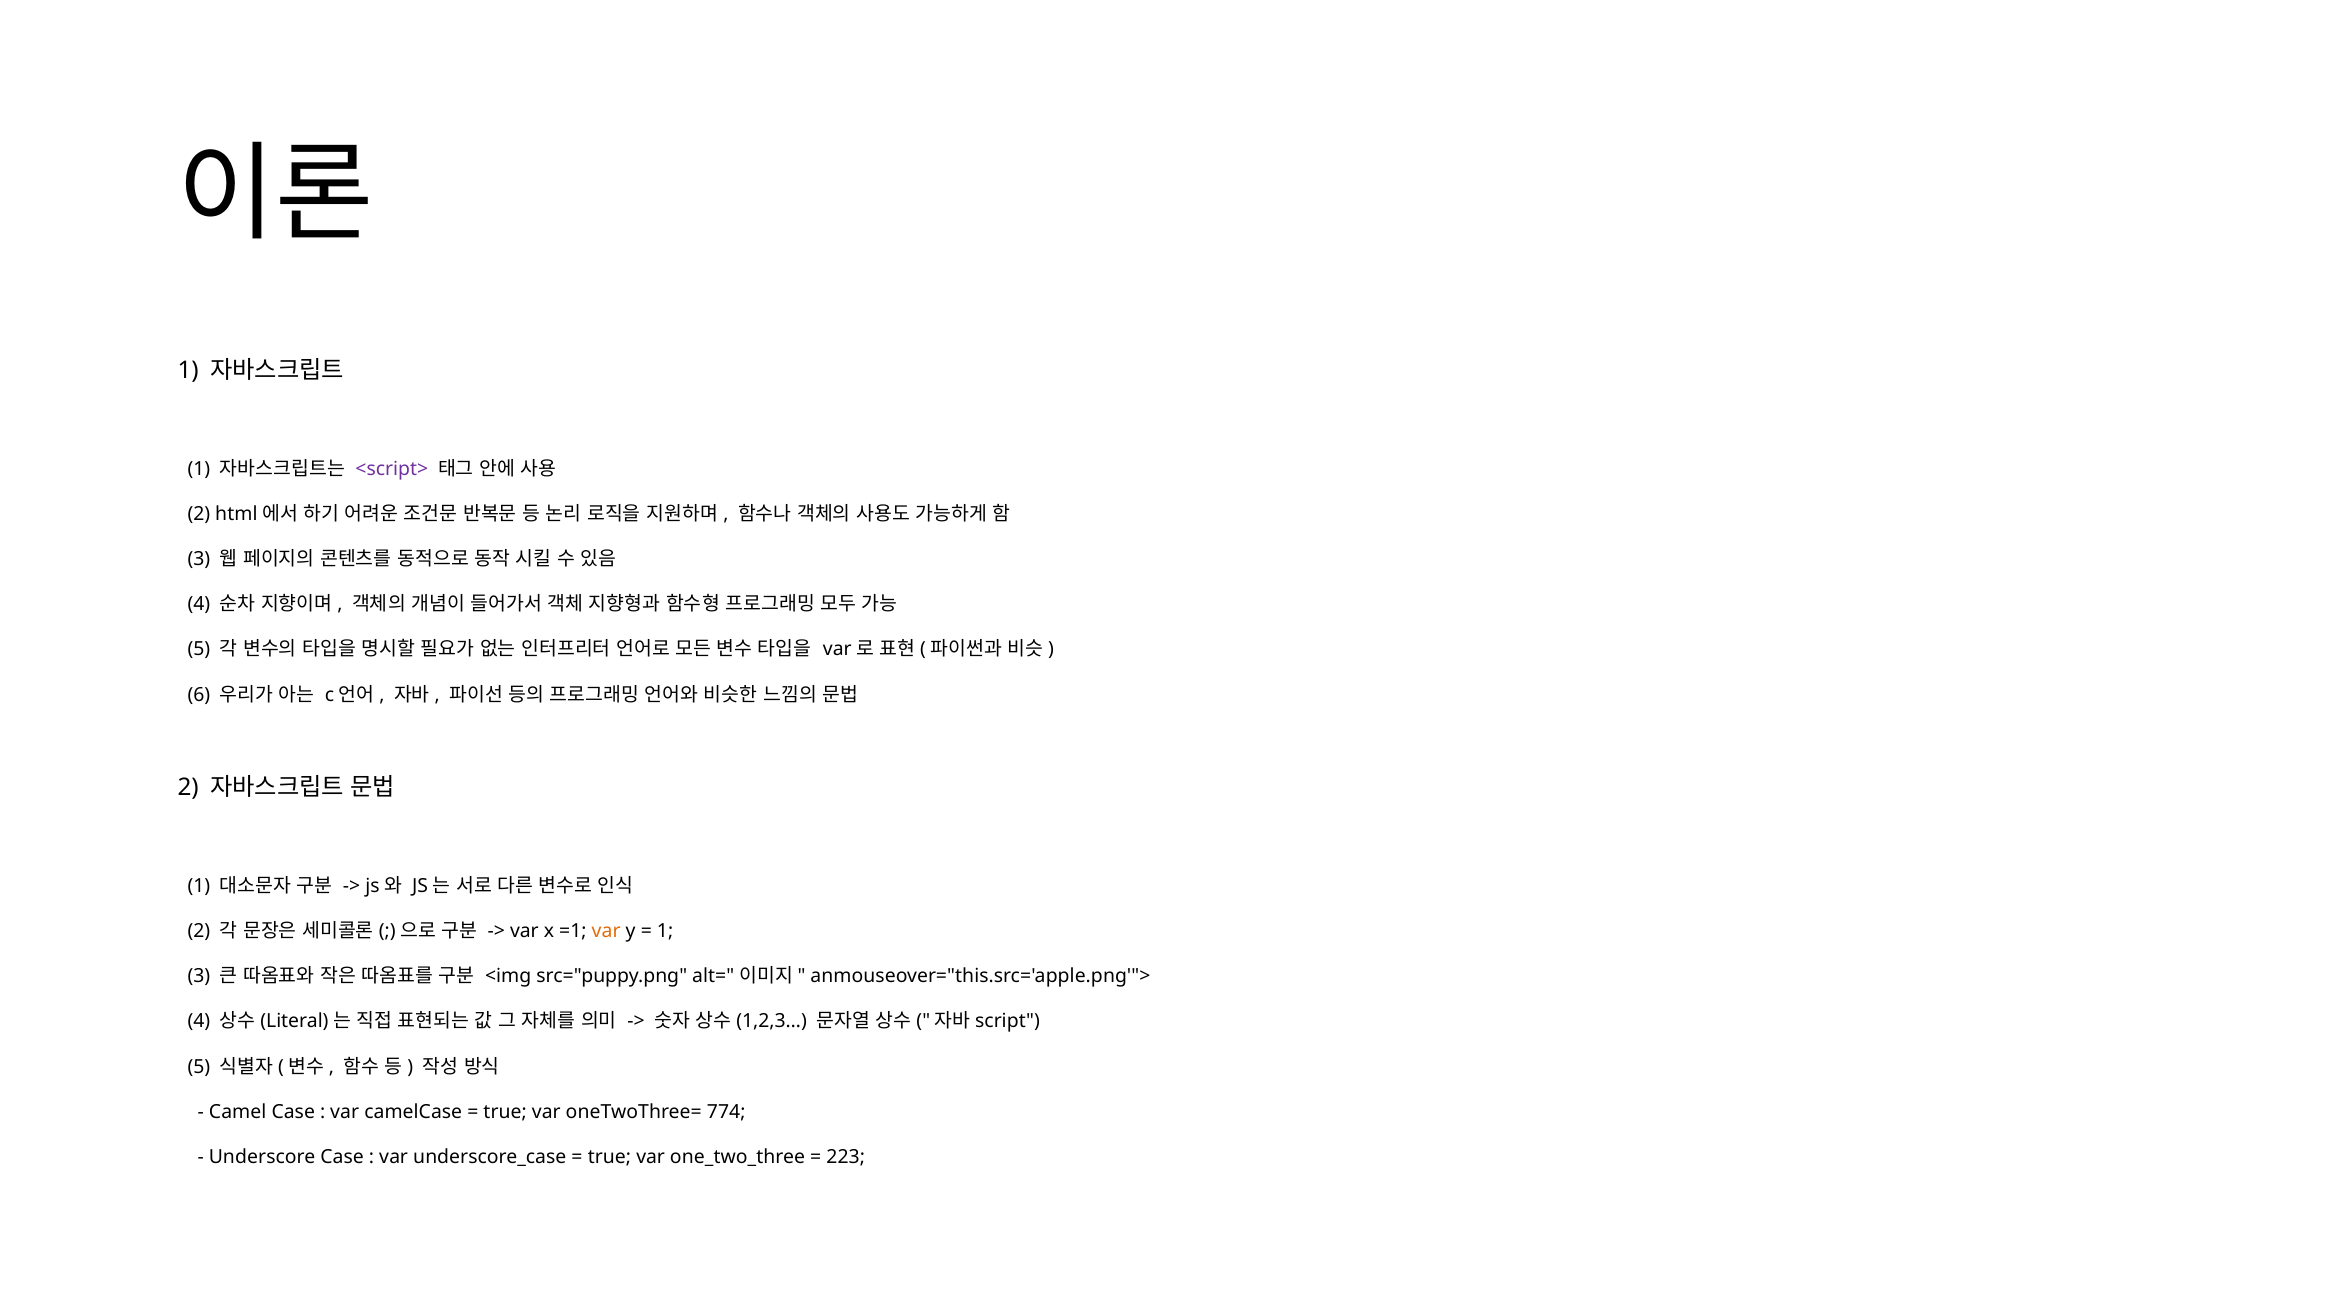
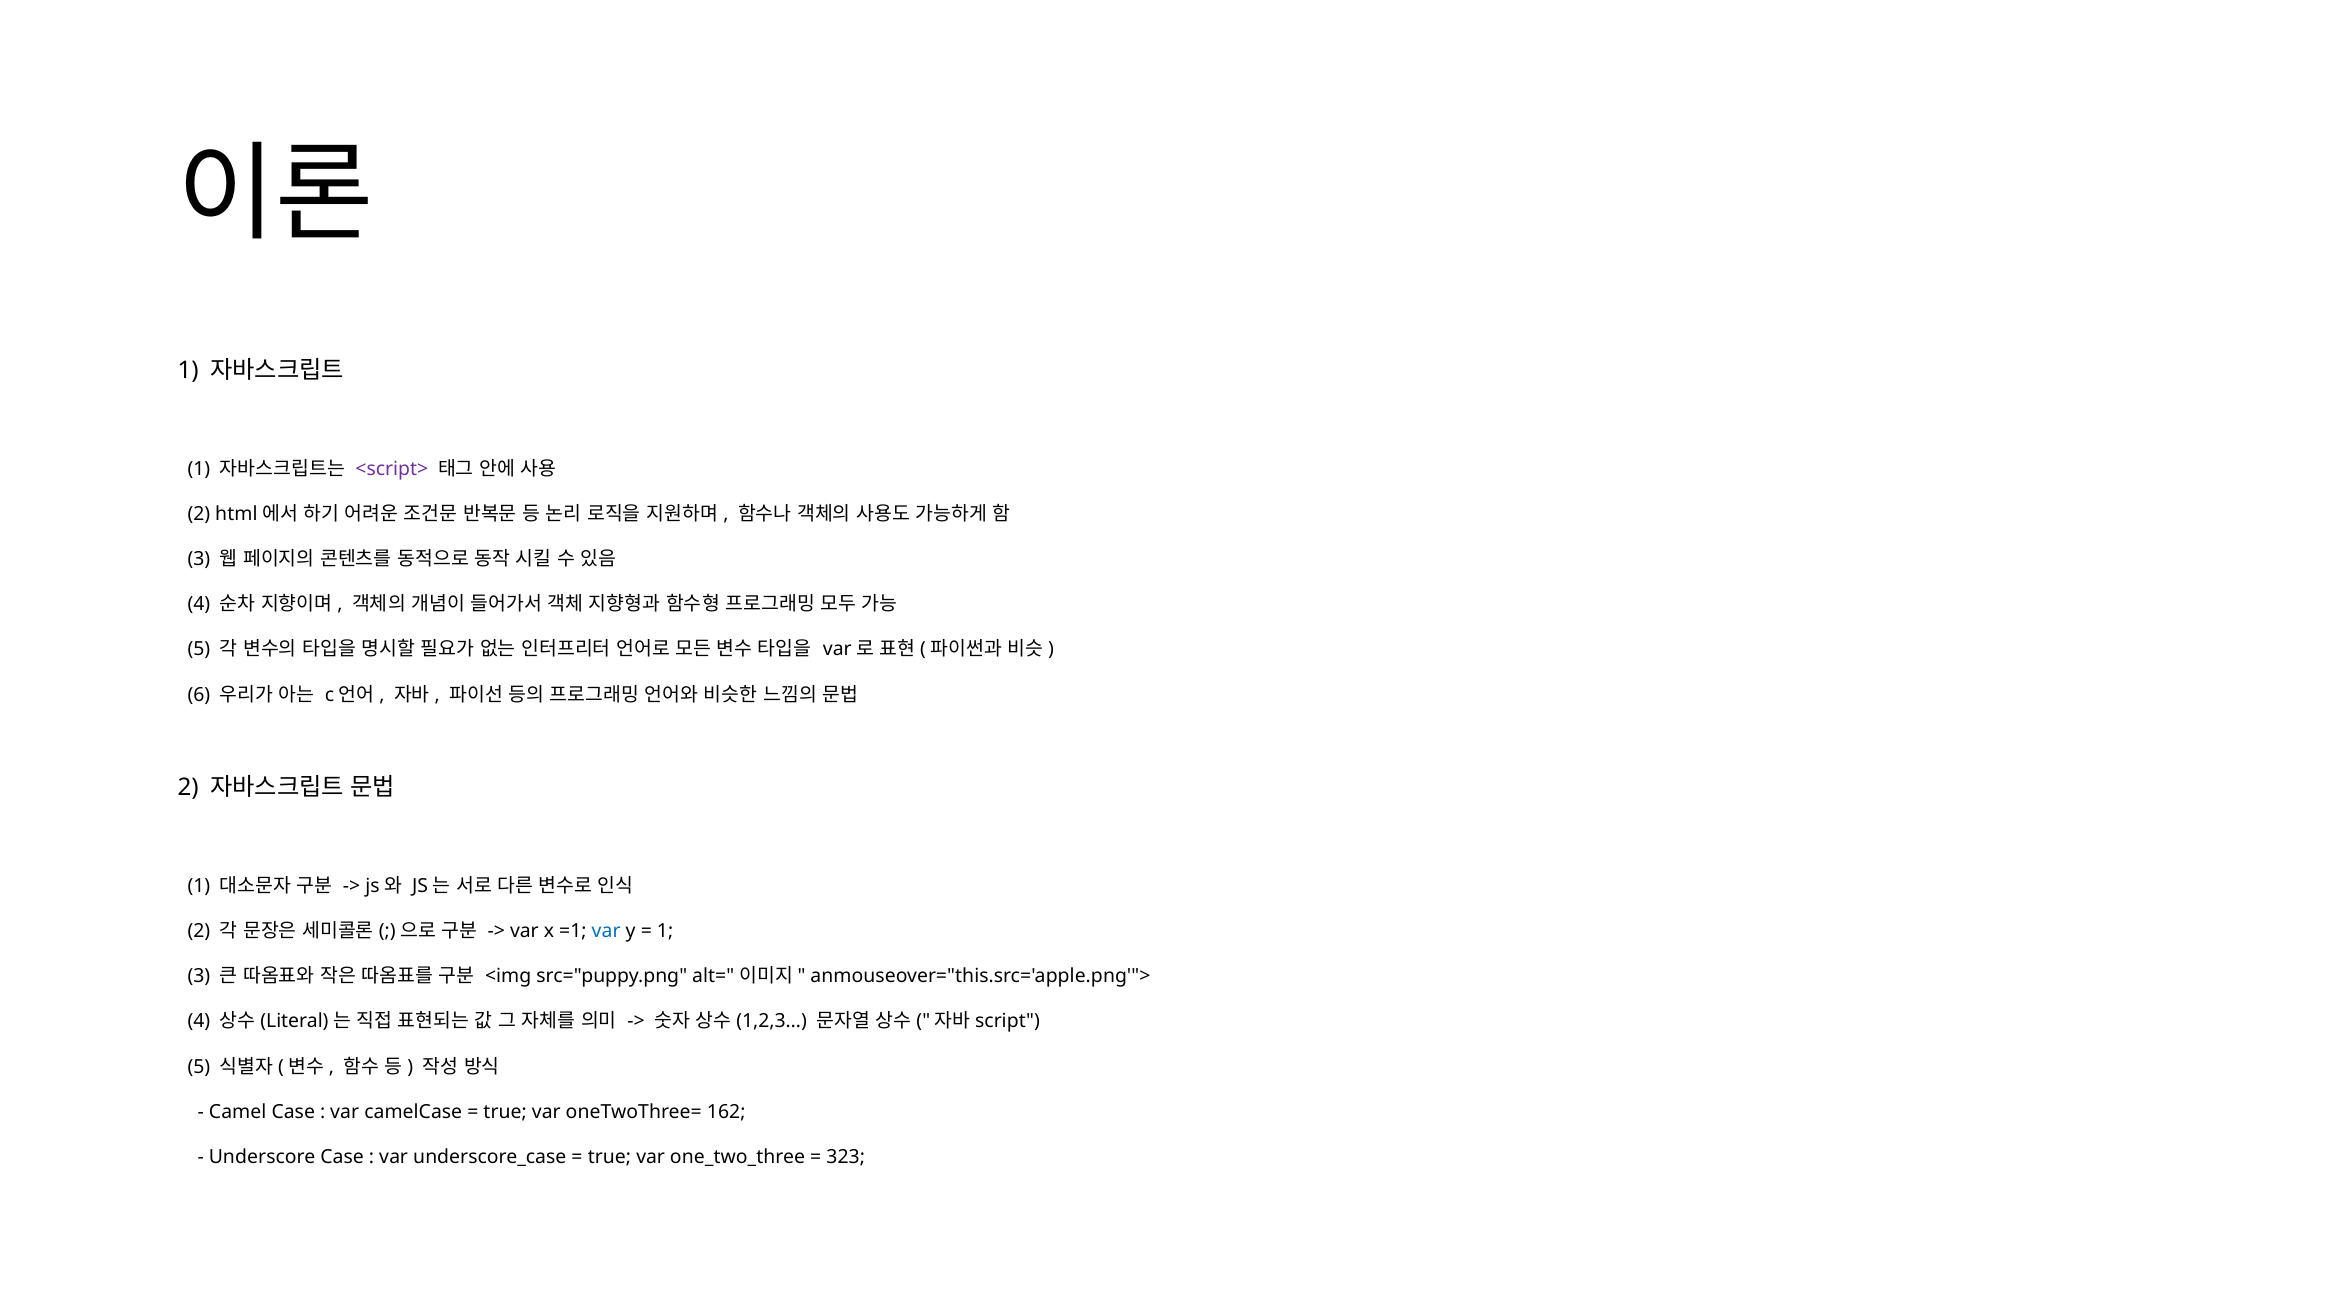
var at (606, 932) colour: orange -> blue
774: 774 -> 162
223: 223 -> 323
